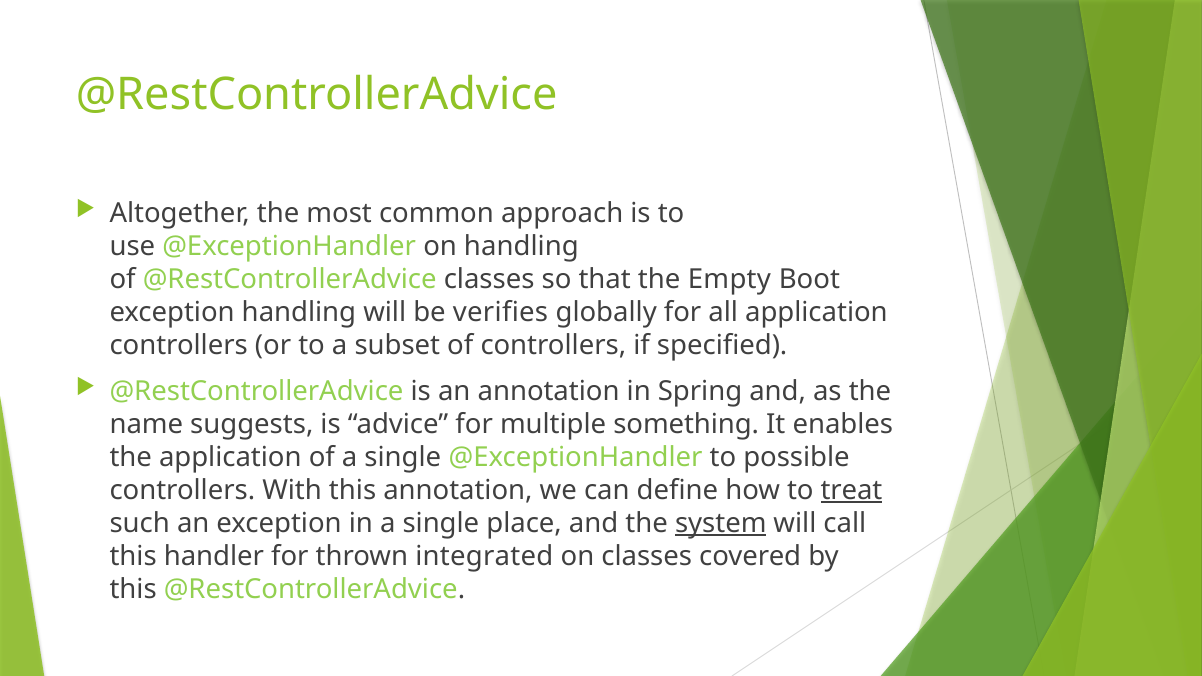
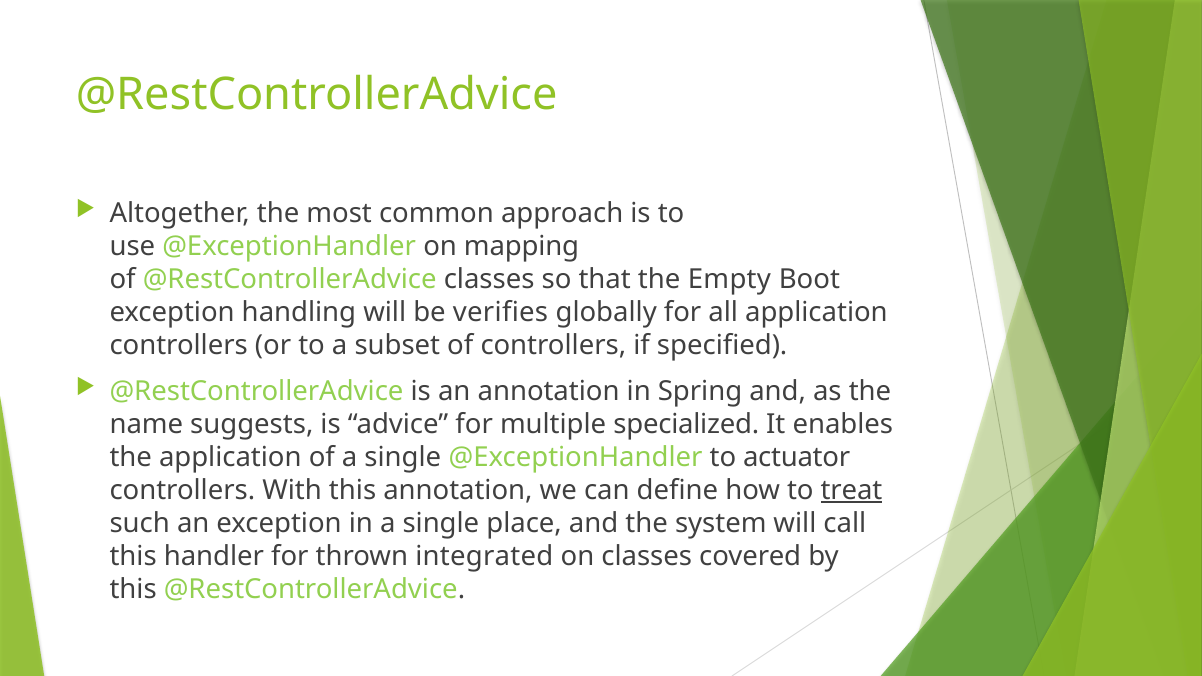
on handling: handling -> mapping
something: something -> specialized
possible: possible -> actuator
system underline: present -> none
